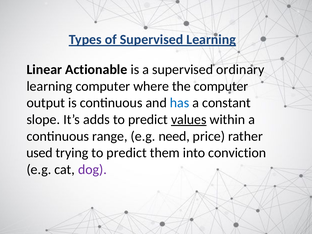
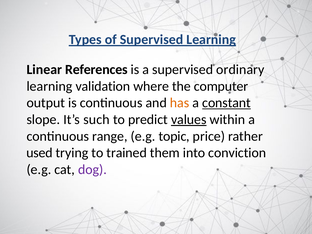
Actionable: Actionable -> References
learning computer: computer -> validation
has colour: blue -> orange
constant underline: none -> present
adds: adds -> such
need: need -> topic
trying to predict: predict -> trained
